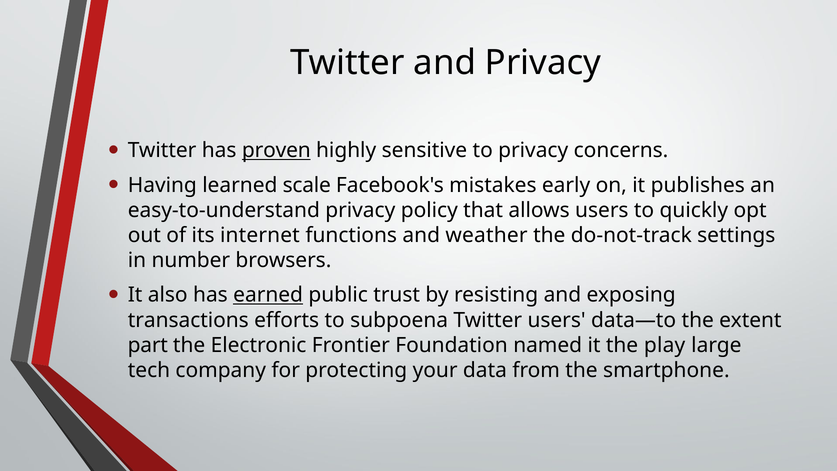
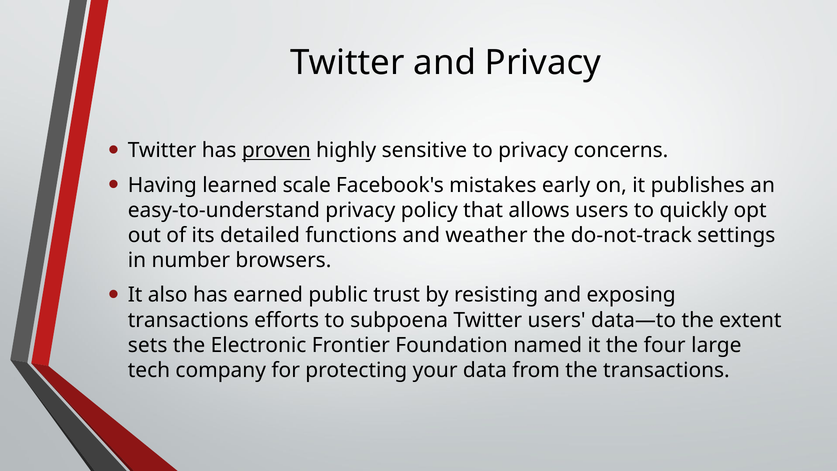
internet: internet -> detailed
earned underline: present -> none
part: part -> sets
play: play -> four
the smartphone: smartphone -> transactions
